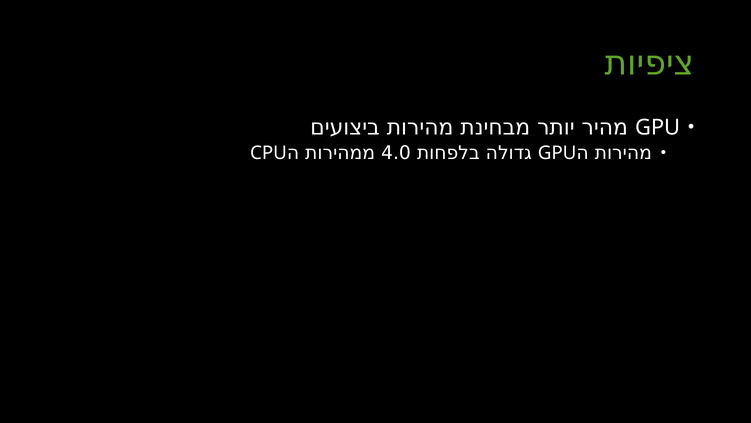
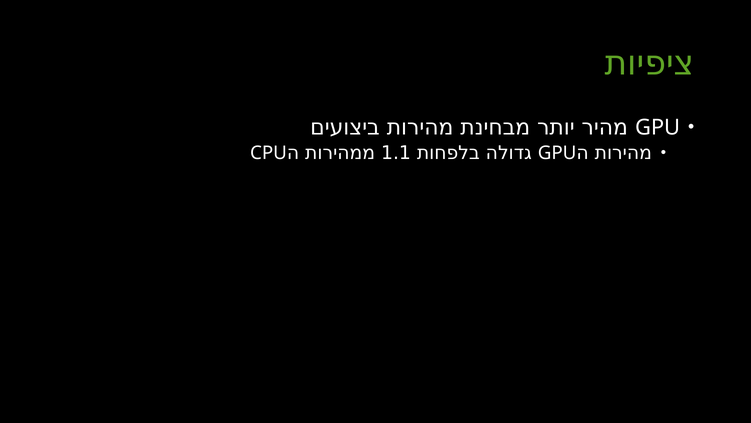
4.0: 4.0 -> 1.1
